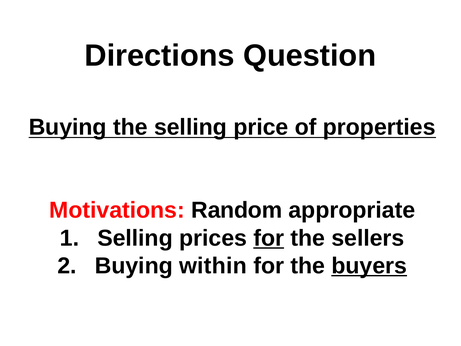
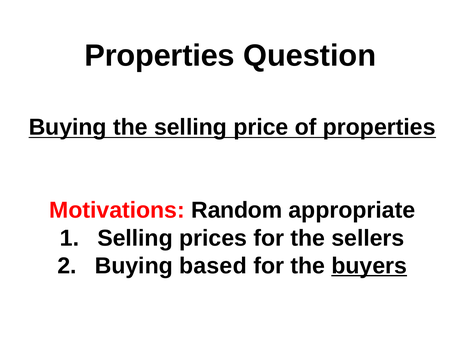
Directions at (160, 56): Directions -> Properties
for at (269, 238) underline: present -> none
within: within -> based
